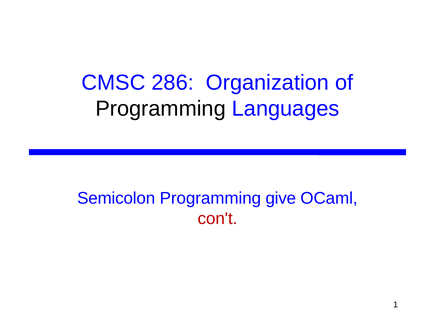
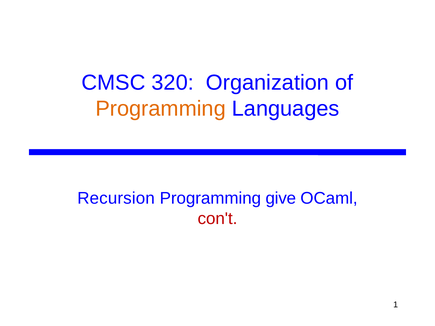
286: 286 -> 320
Programming at (161, 109) colour: black -> orange
Semicolon: Semicolon -> Recursion
